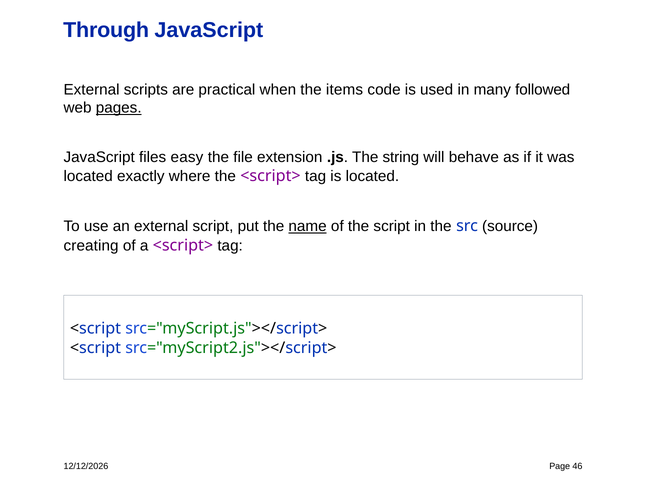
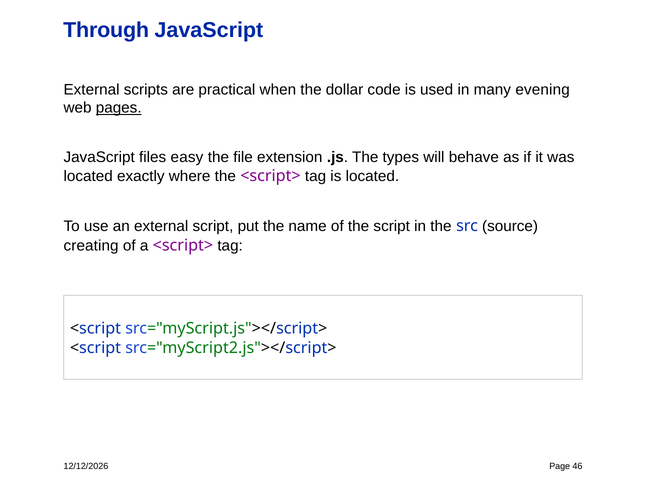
items: items -> dollar
followed: followed -> evening
string: string -> types
name underline: present -> none
